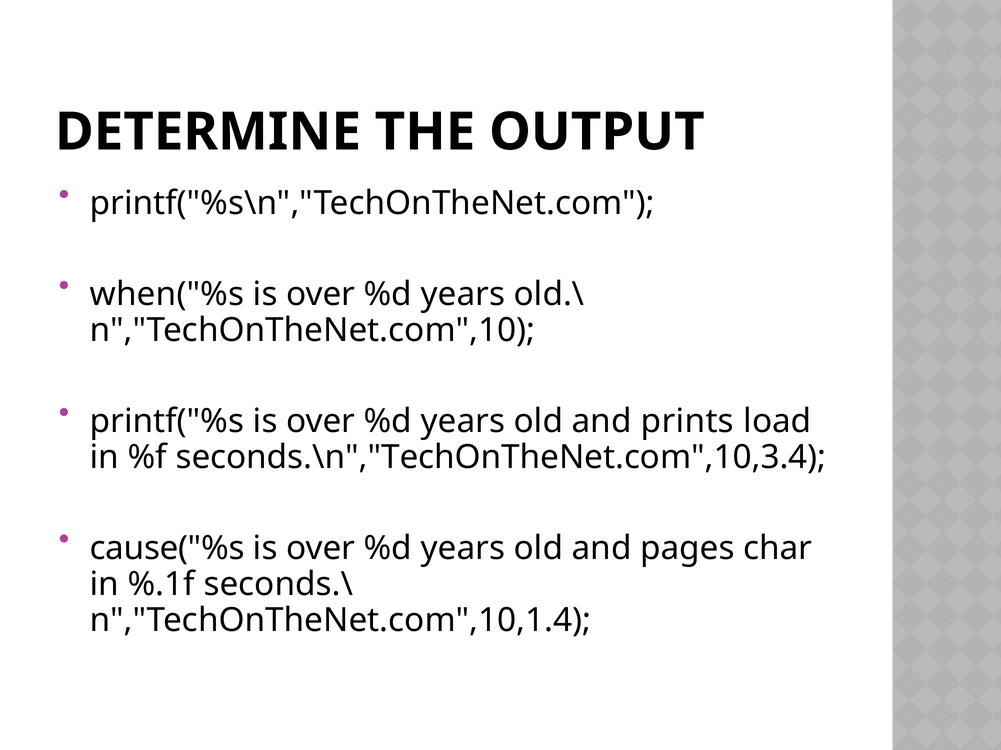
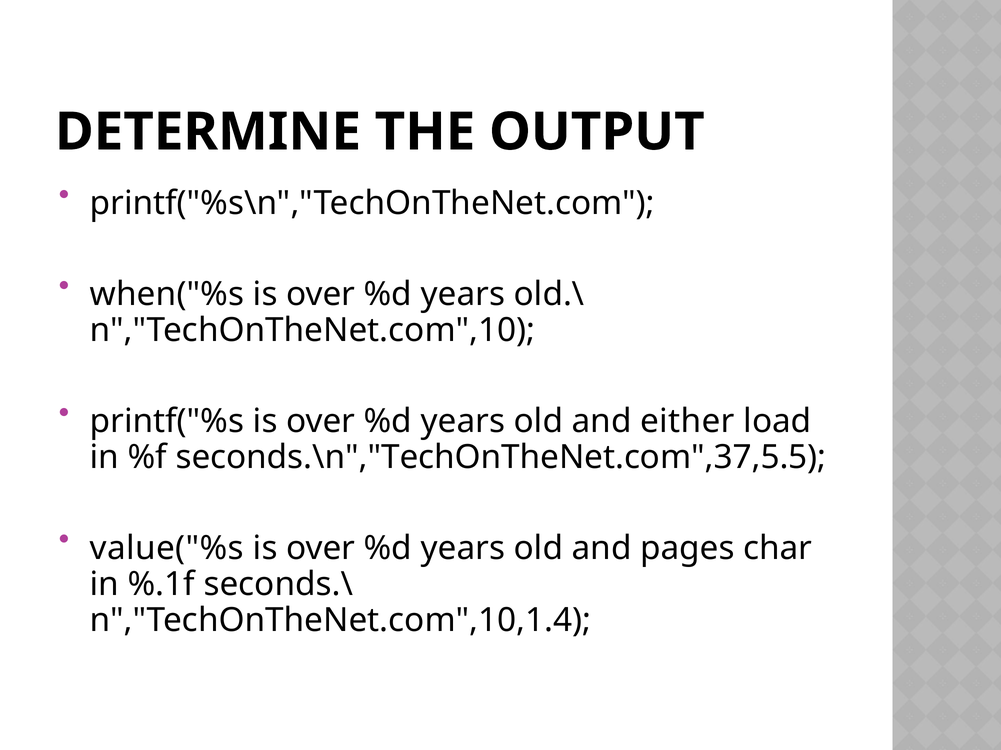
prints: prints -> either
seconds.\n","TechOnTheNet.com",10,3.4: seconds.\n","TechOnTheNet.com",10,3.4 -> seconds.\n","TechOnTheNet.com",37,5.5
cause("%s: cause("%s -> value("%s
